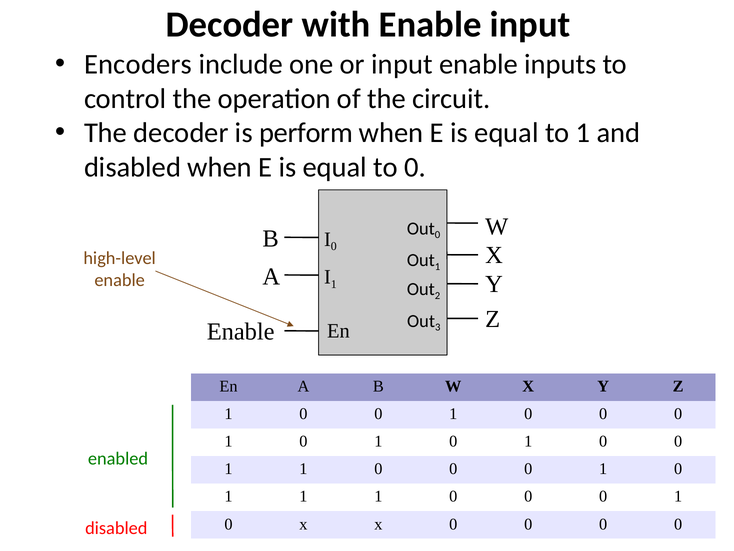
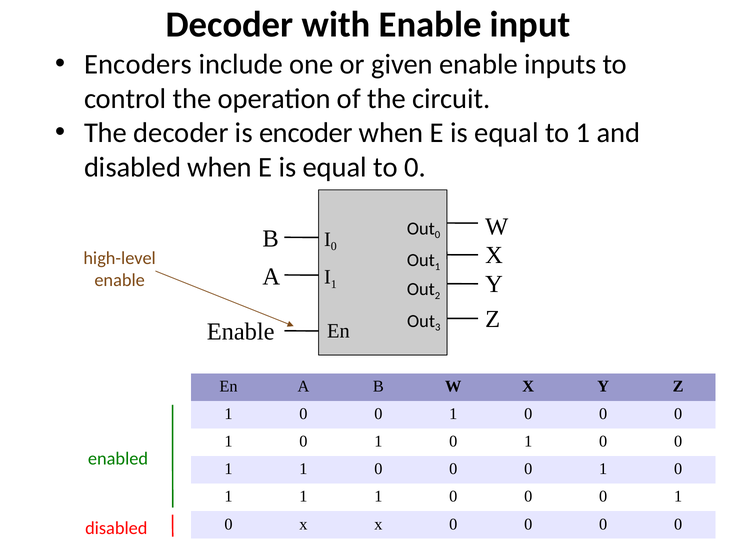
or input: input -> given
perform: perform -> encoder
